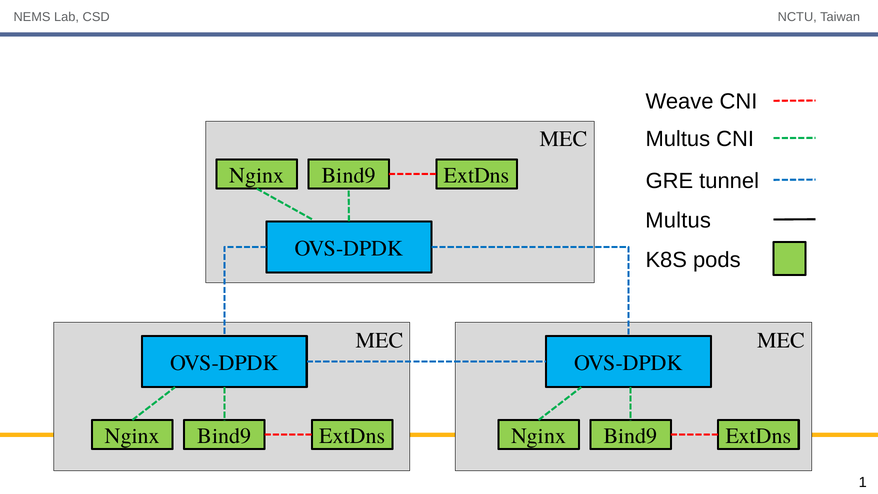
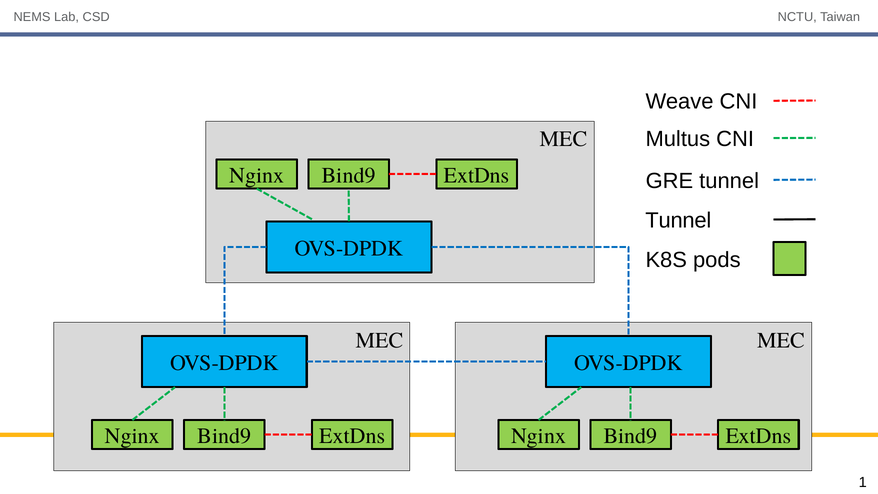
Multus at (678, 220): Multus -> Tunnel
